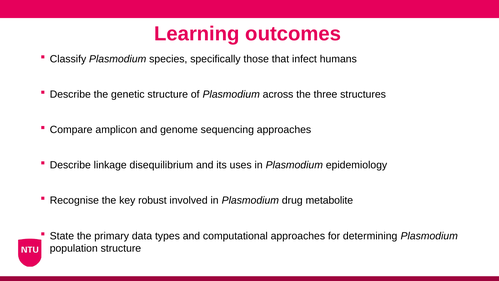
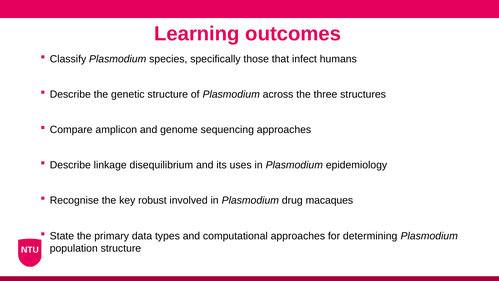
metabolite: metabolite -> macaques
